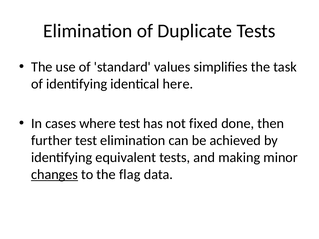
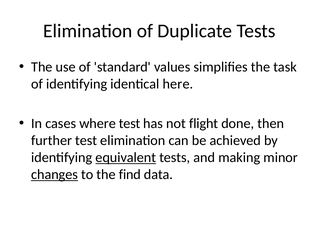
fixed: fixed -> flight
equivalent underline: none -> present
flag: flag -> find
